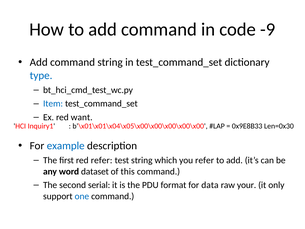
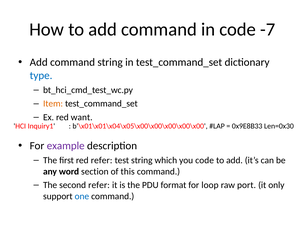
-9: -9 -> -7
Item colour: blue -> orange
example colour: blue -> purple
you refer: refer -> code
dataset: dataset -> section
second serial: serial -> refer
data: data -> loop
your: your -> port
